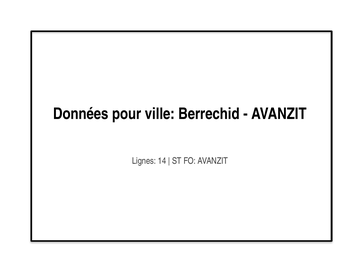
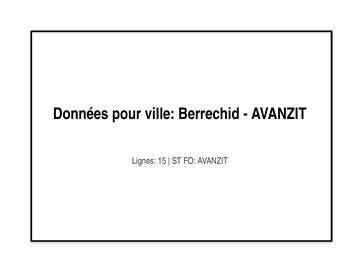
14: 14 -> 15
